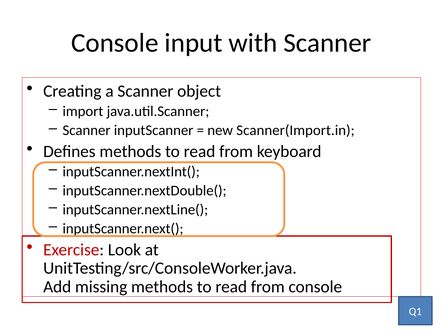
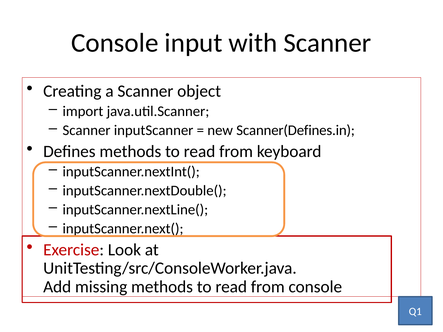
Scanner(Import.in: Scanner(Import.in -> Scanner(Defines.in
